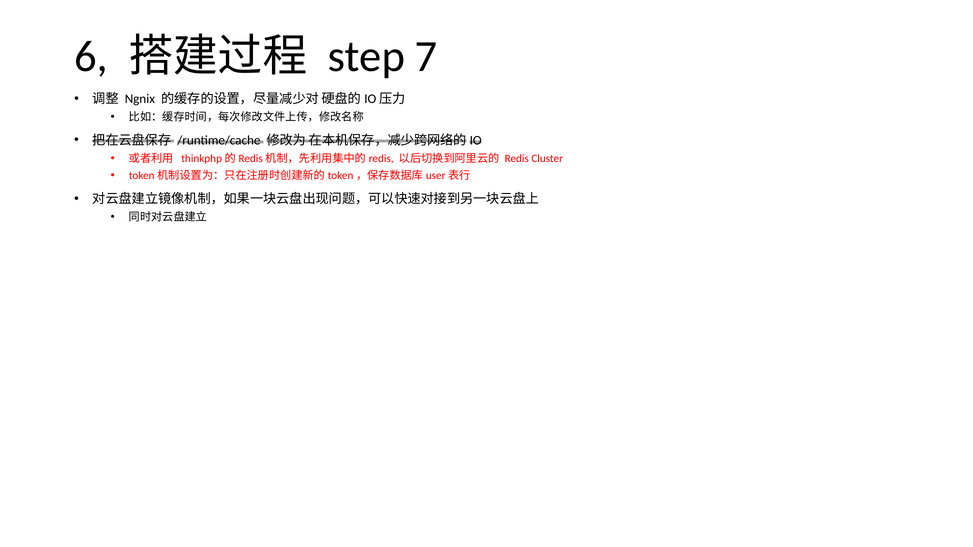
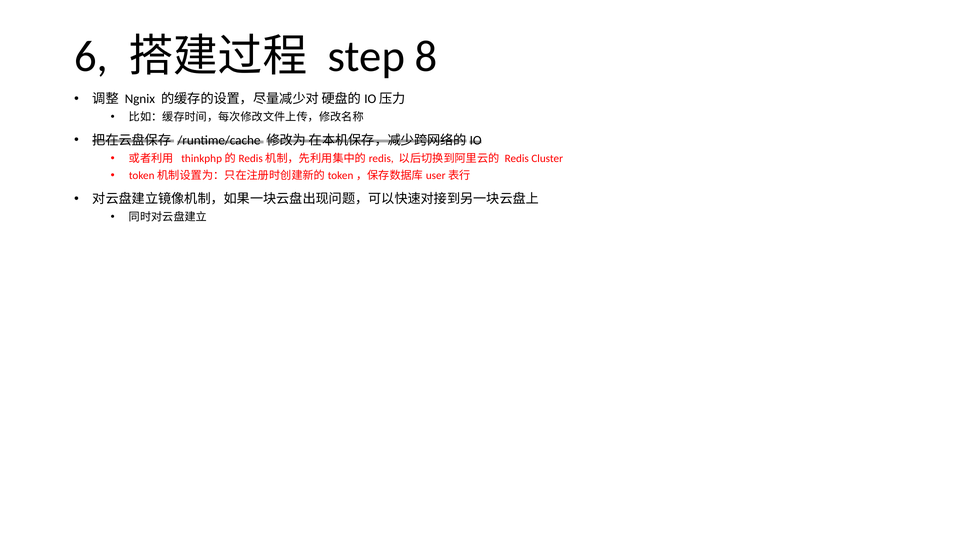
7: 7 -> 8
